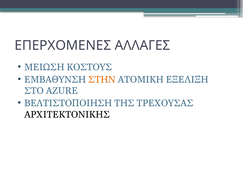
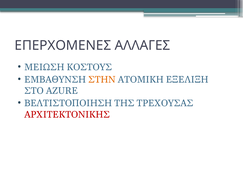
ΑΡΧΙΤΕΚΤΟΝΙΚΗΣ colour: black -> red
